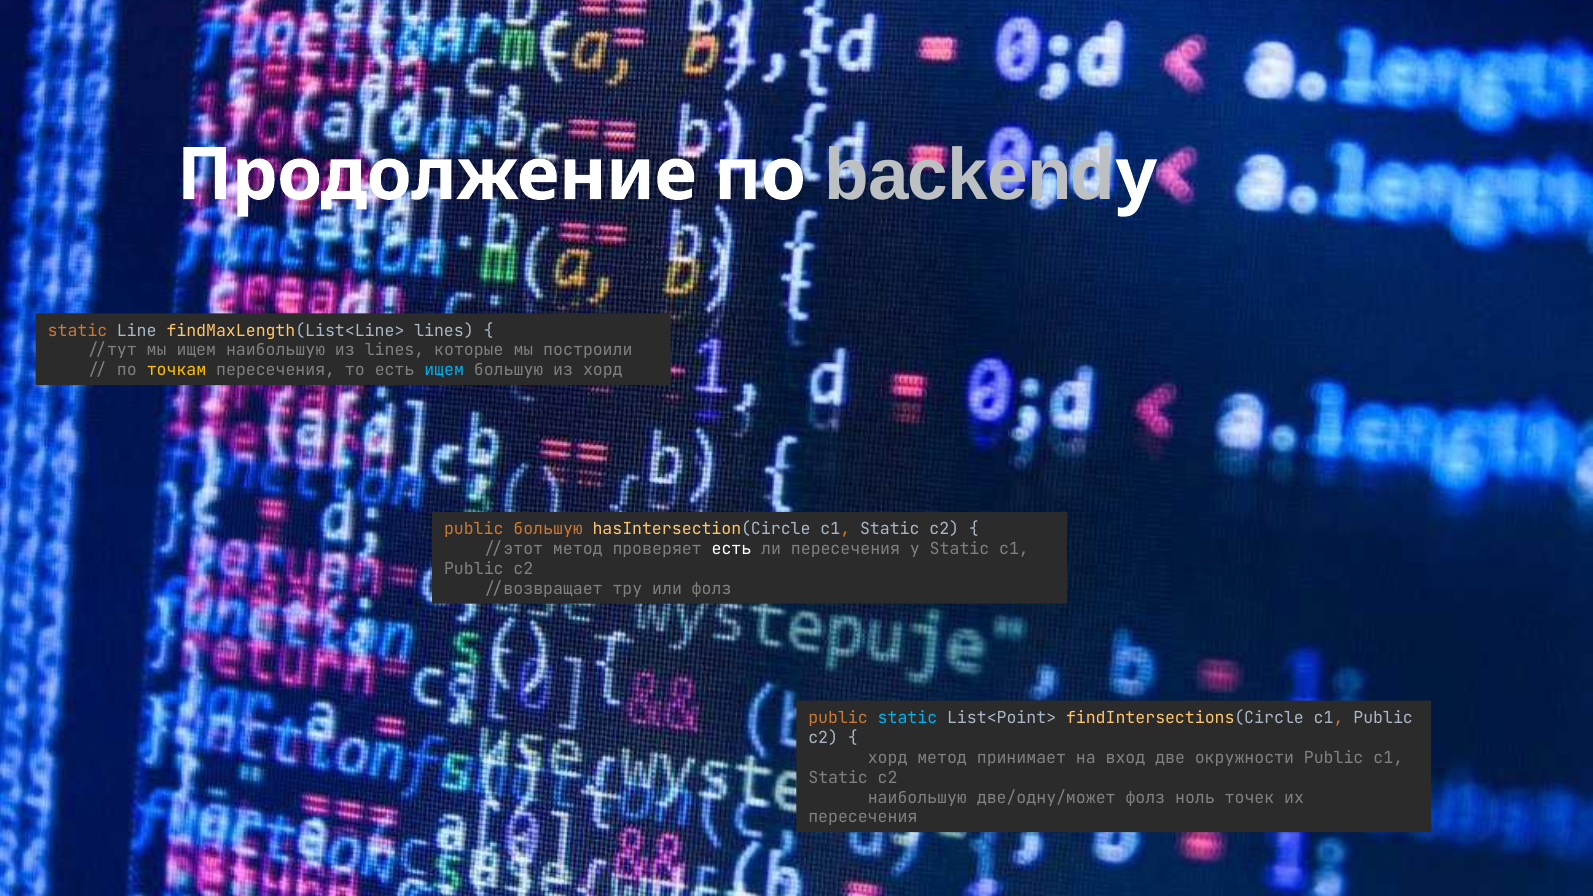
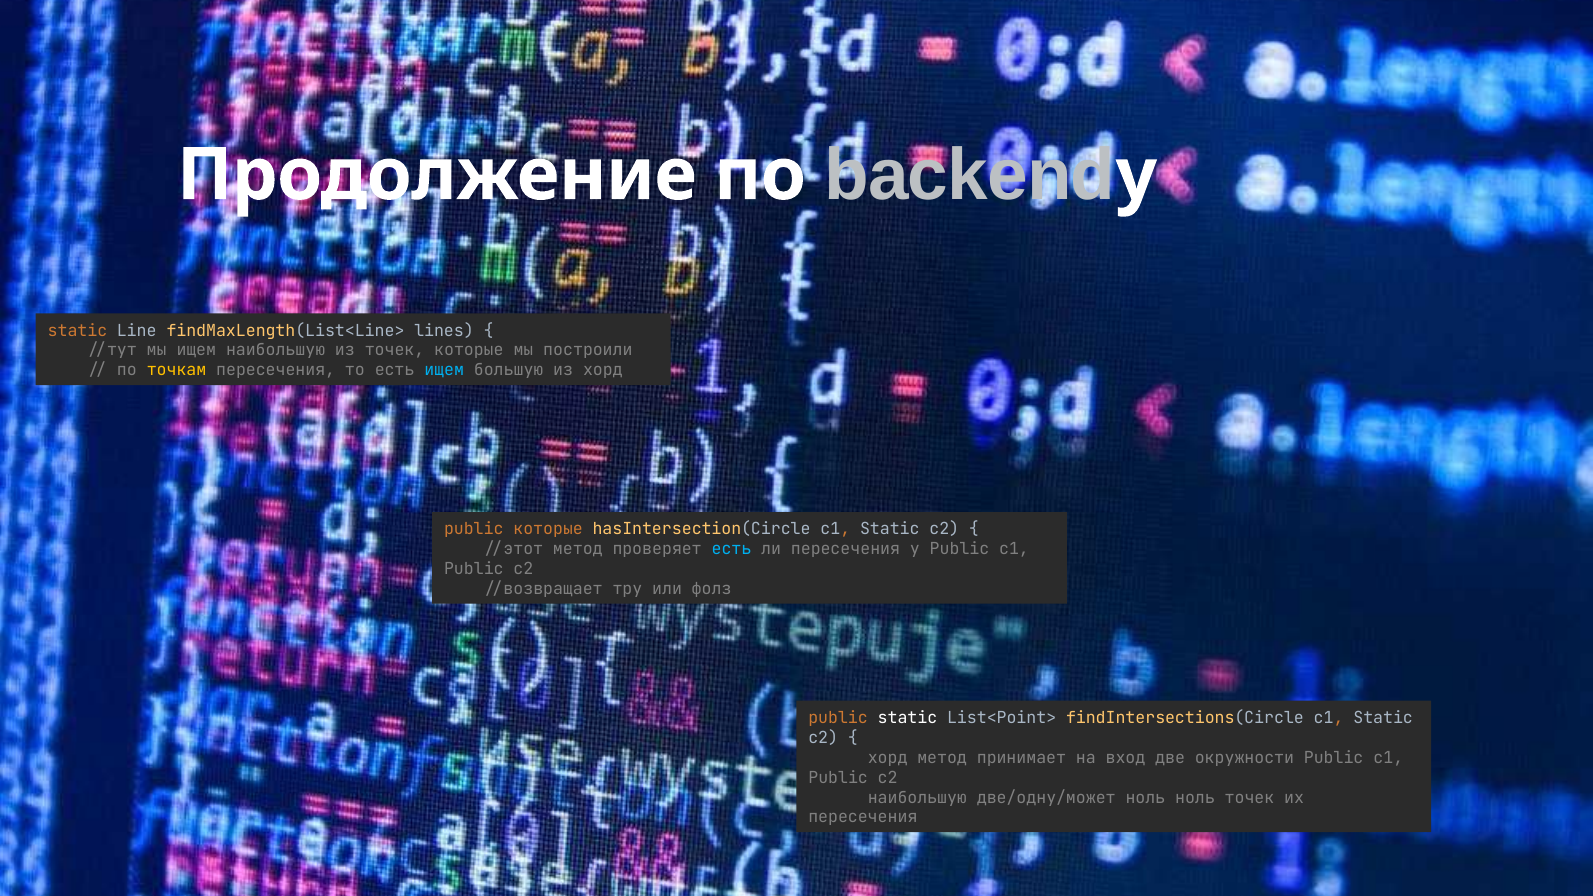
из lines: lines -> точек
public большую: большую -> которые
есть at (731, 549) colour: white -> light blue
пересечения у Static: Static -> Public
static at (907, 718) colour: light blue -> white
findIntersections(Circle c1 Public: Public -> Static
Static at (838, 778): Static -> Public
две/одну/может фолз: фолз -> ноль
